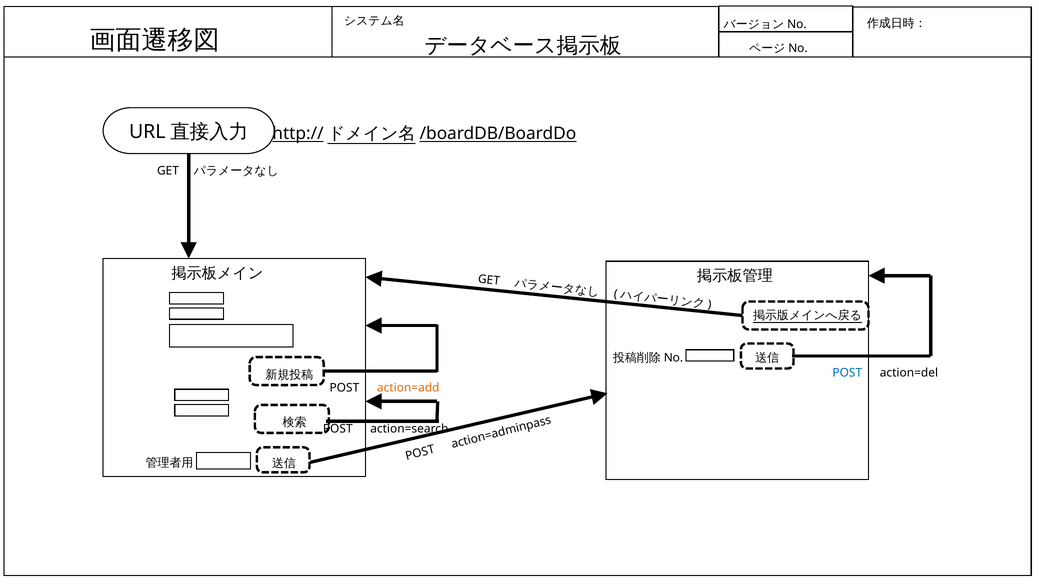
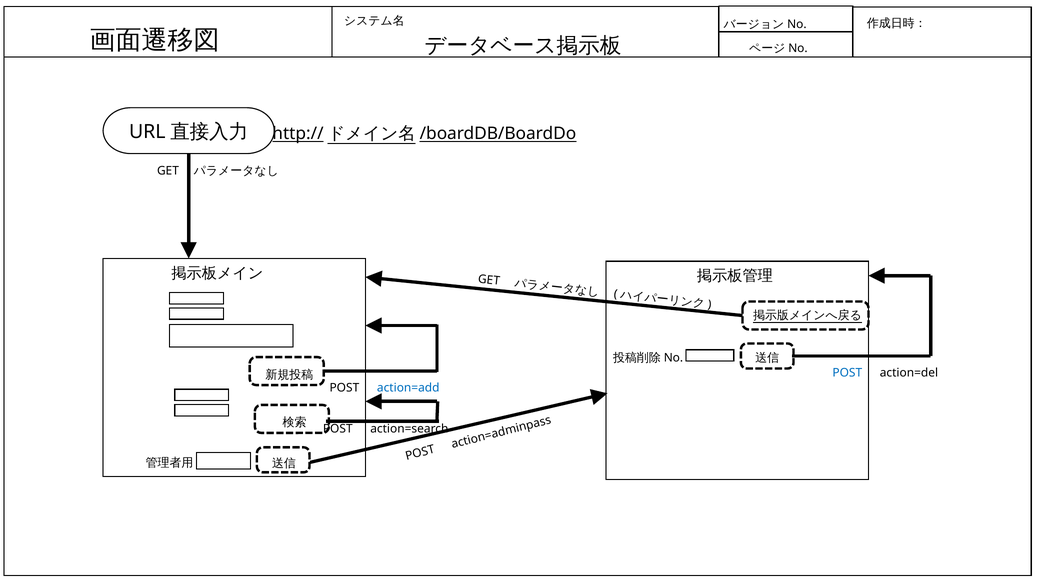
action=add colour: orange -> blue
